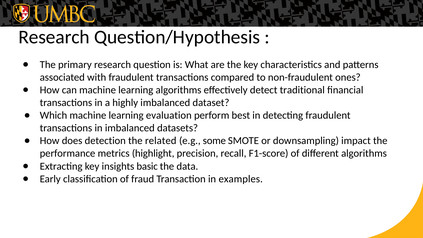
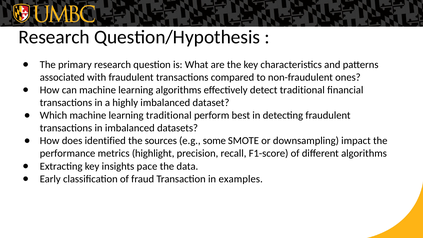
learning evaluation: evaluation -> traditional
detection: detection -> identified
related: related -> sources
basic: basic -> pace
